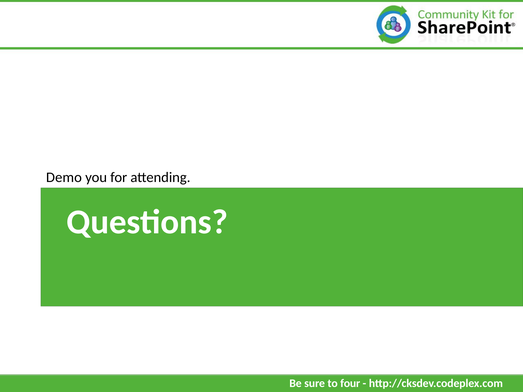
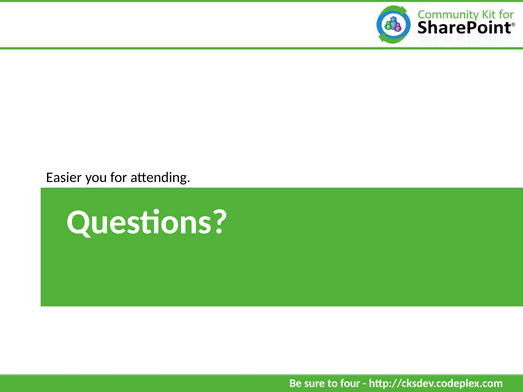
Demo: Demo -> Easier
